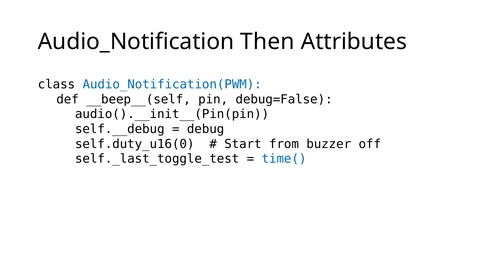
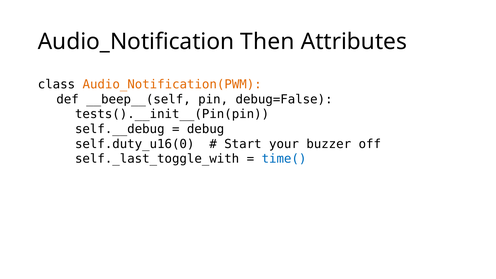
Audio_Notification(PWM colour: blue -> orange
audio().__init__(Pin(pin: audio().__init__(Pin(pin -> tests().__init__(Pin(pin
from: from -> your
self._last_toggle_test: self._last_toggle_test -> self._last_toggle_with
